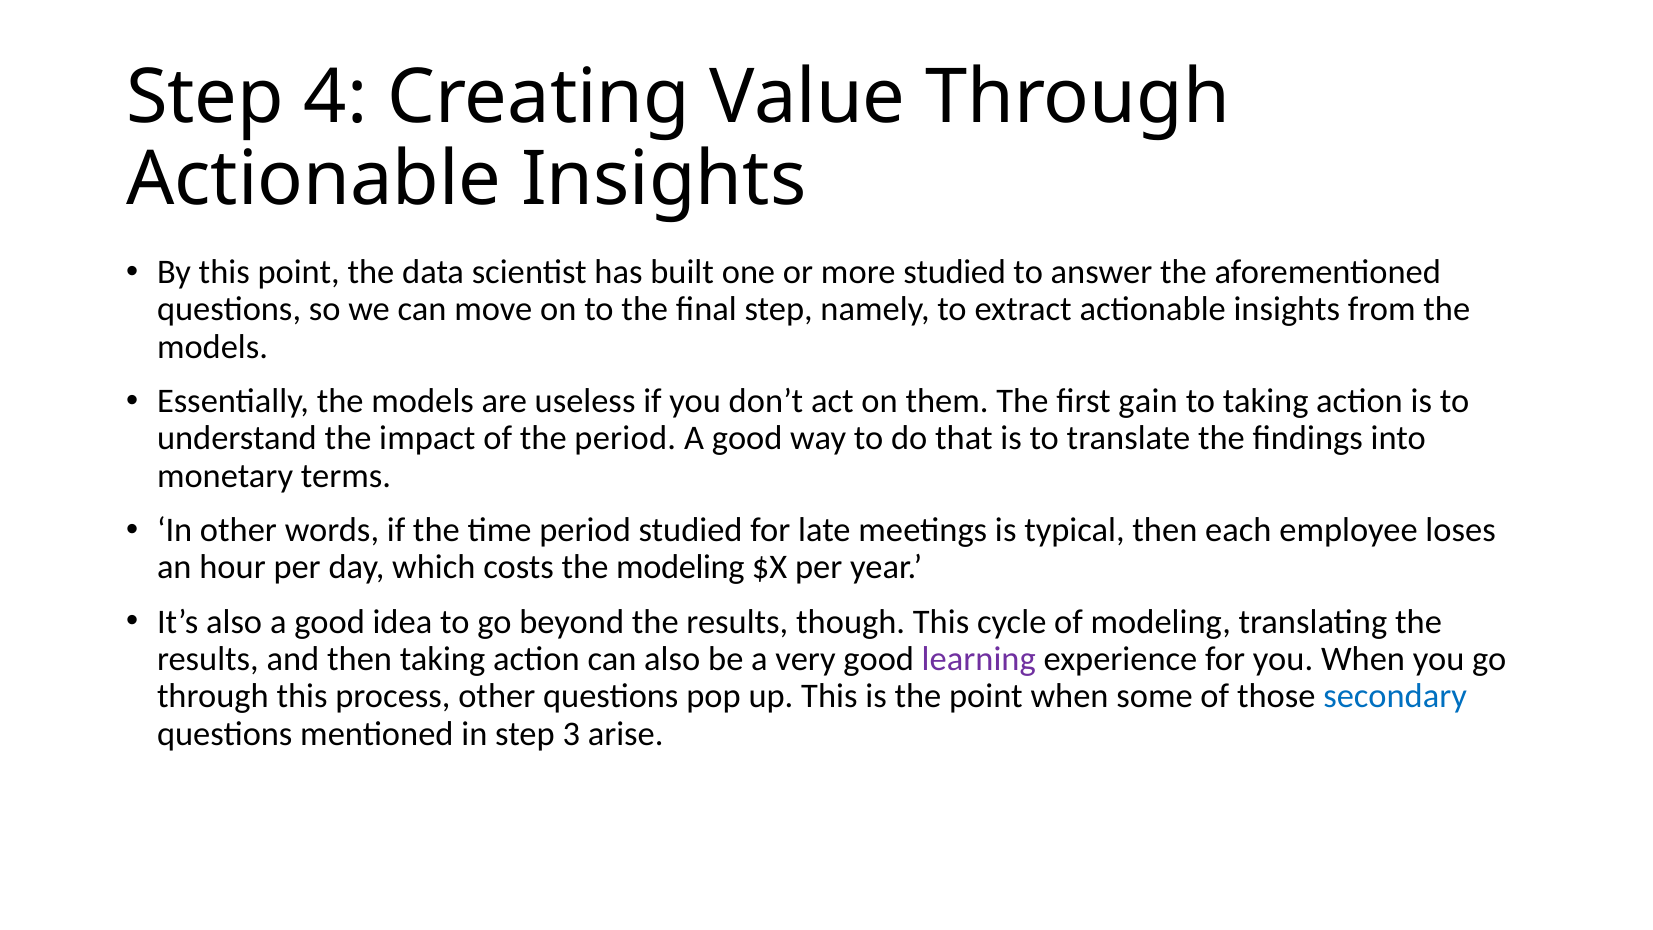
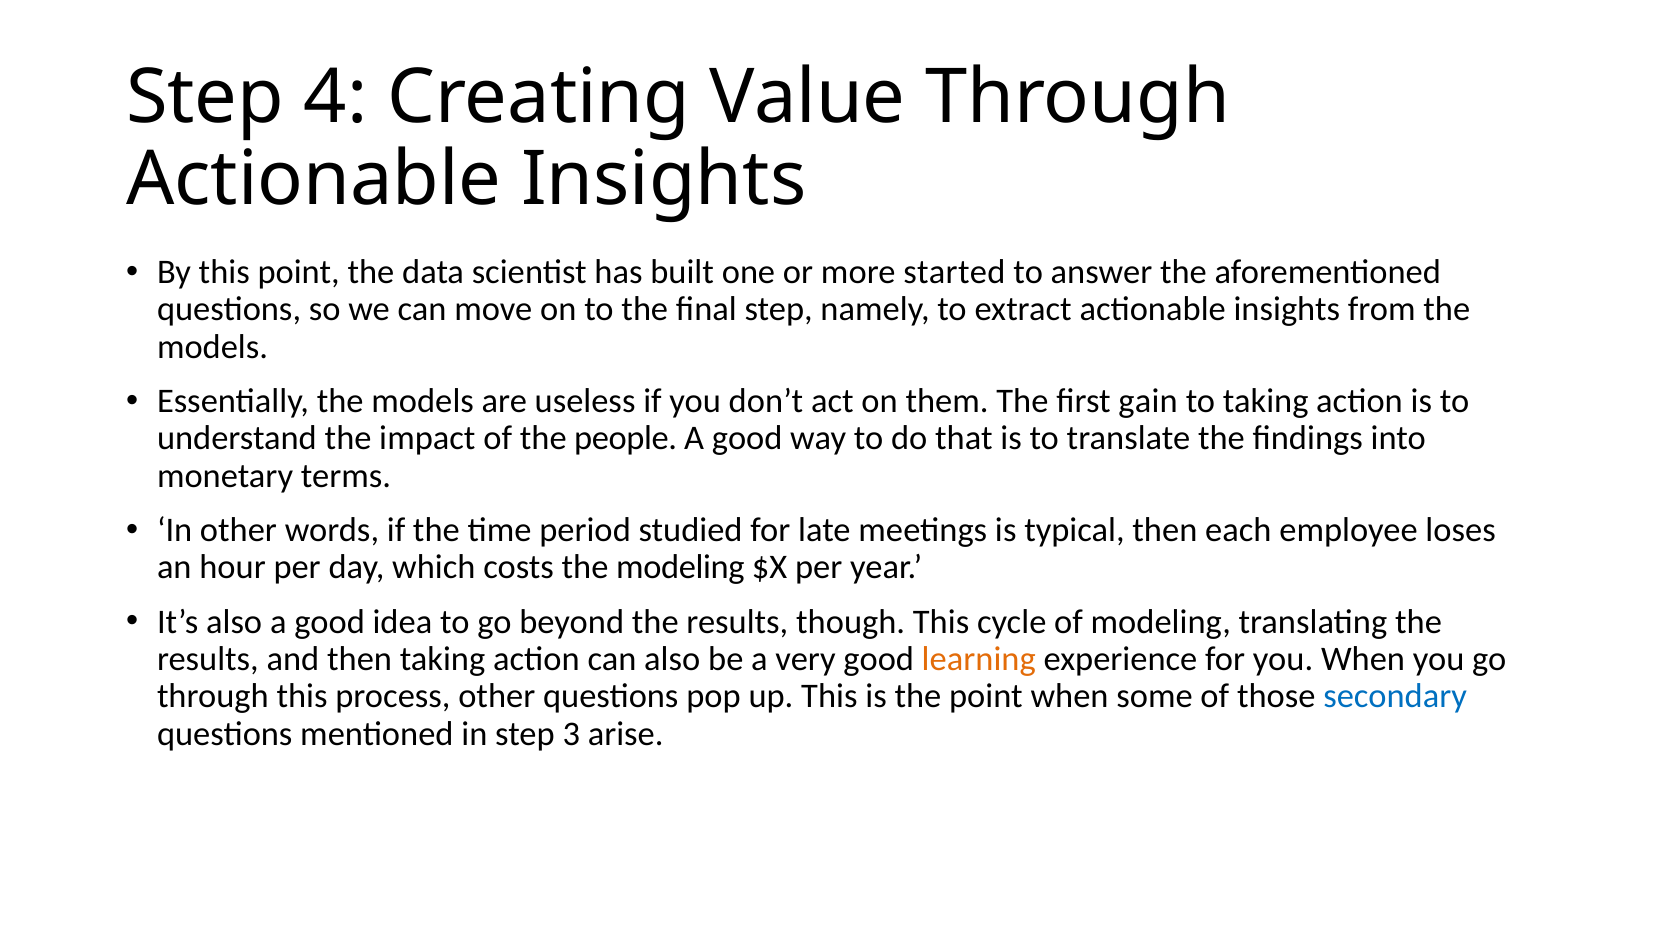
more studied: studied -> started
the period: period -> people
learning colour: purple -> orange
